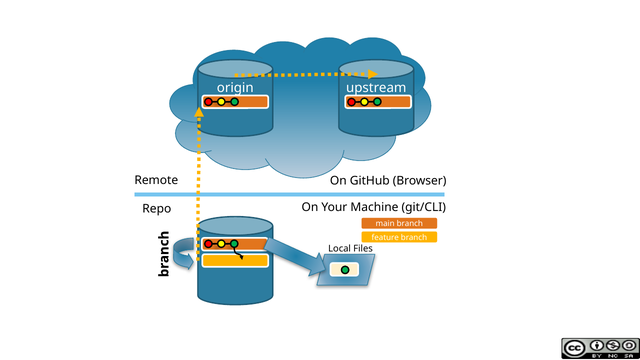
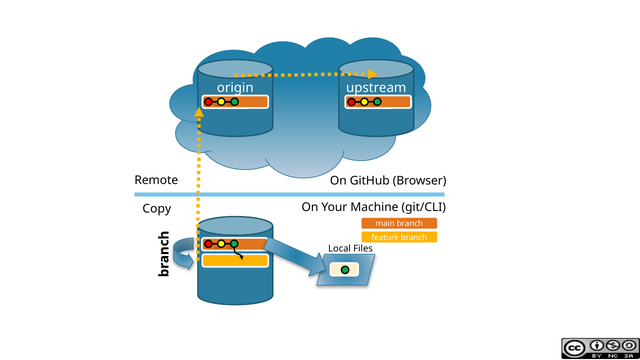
Repo: Repo -> Copy
